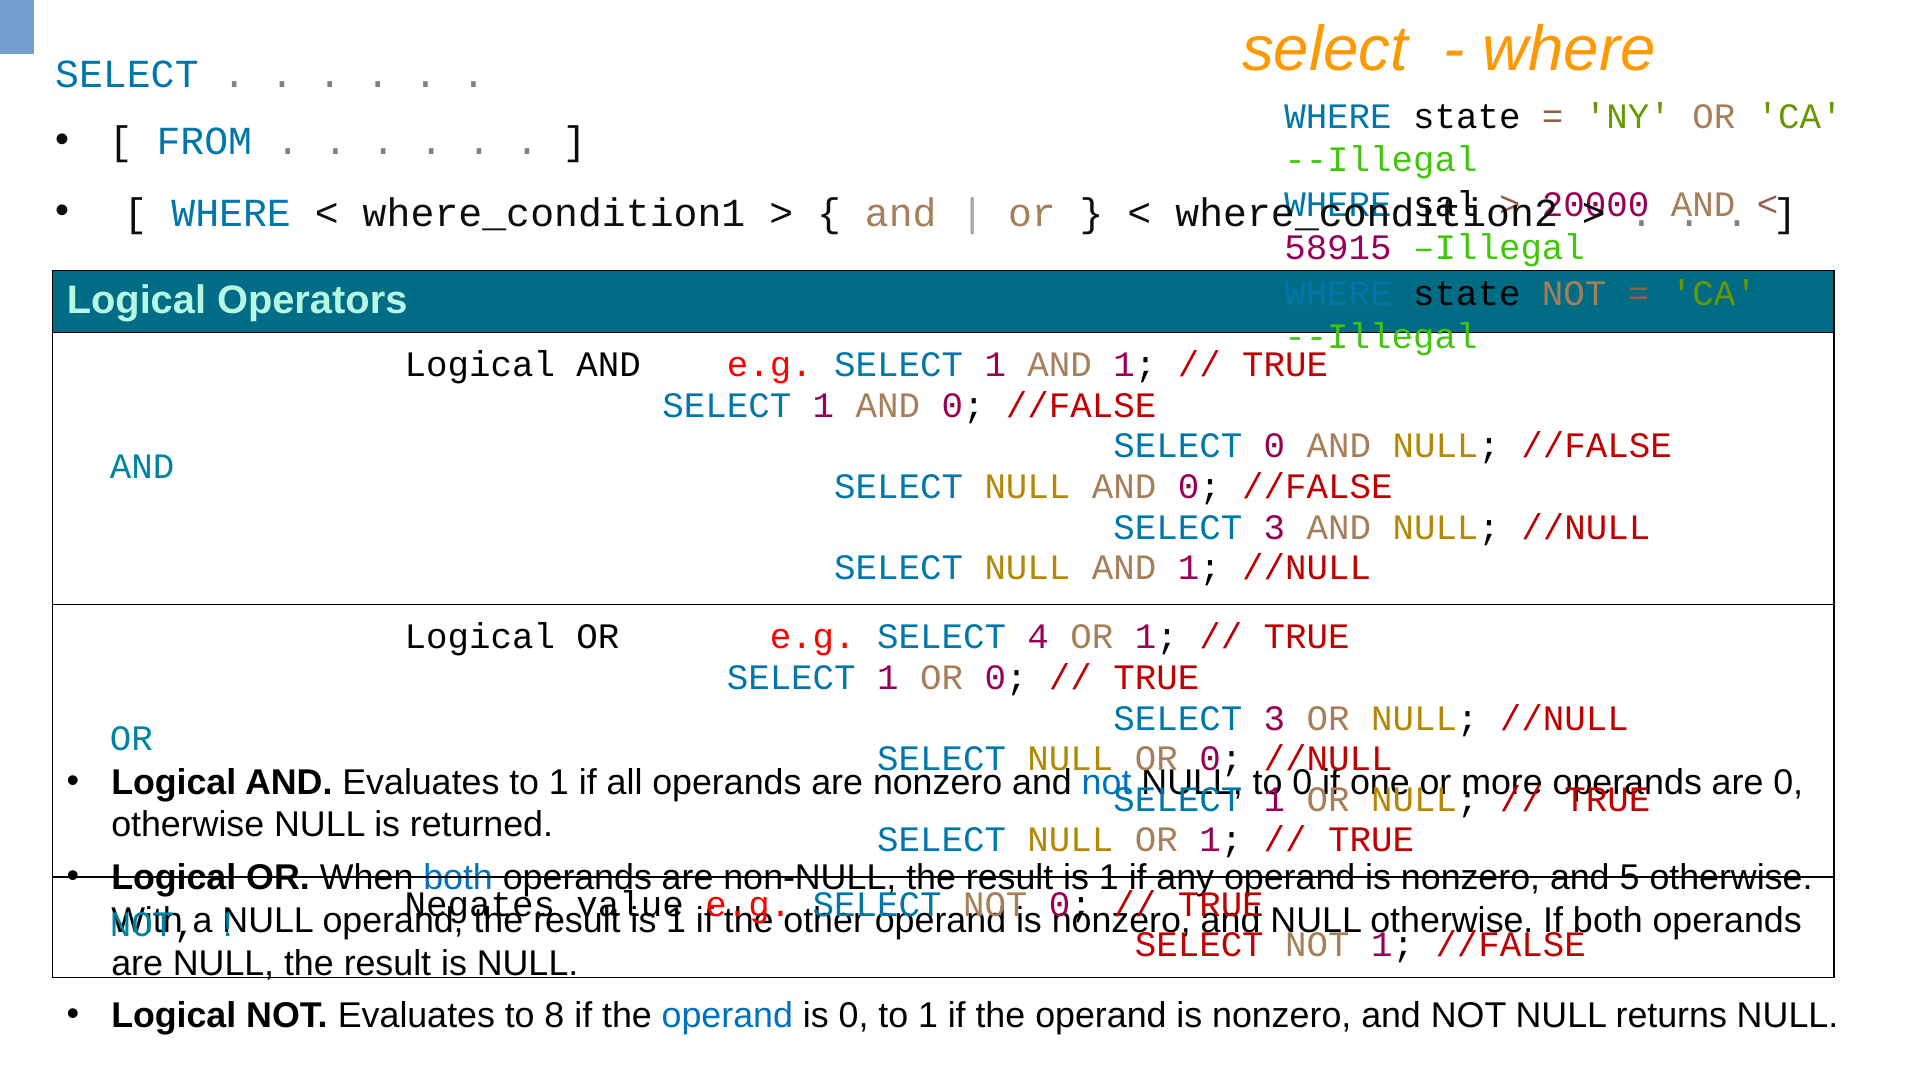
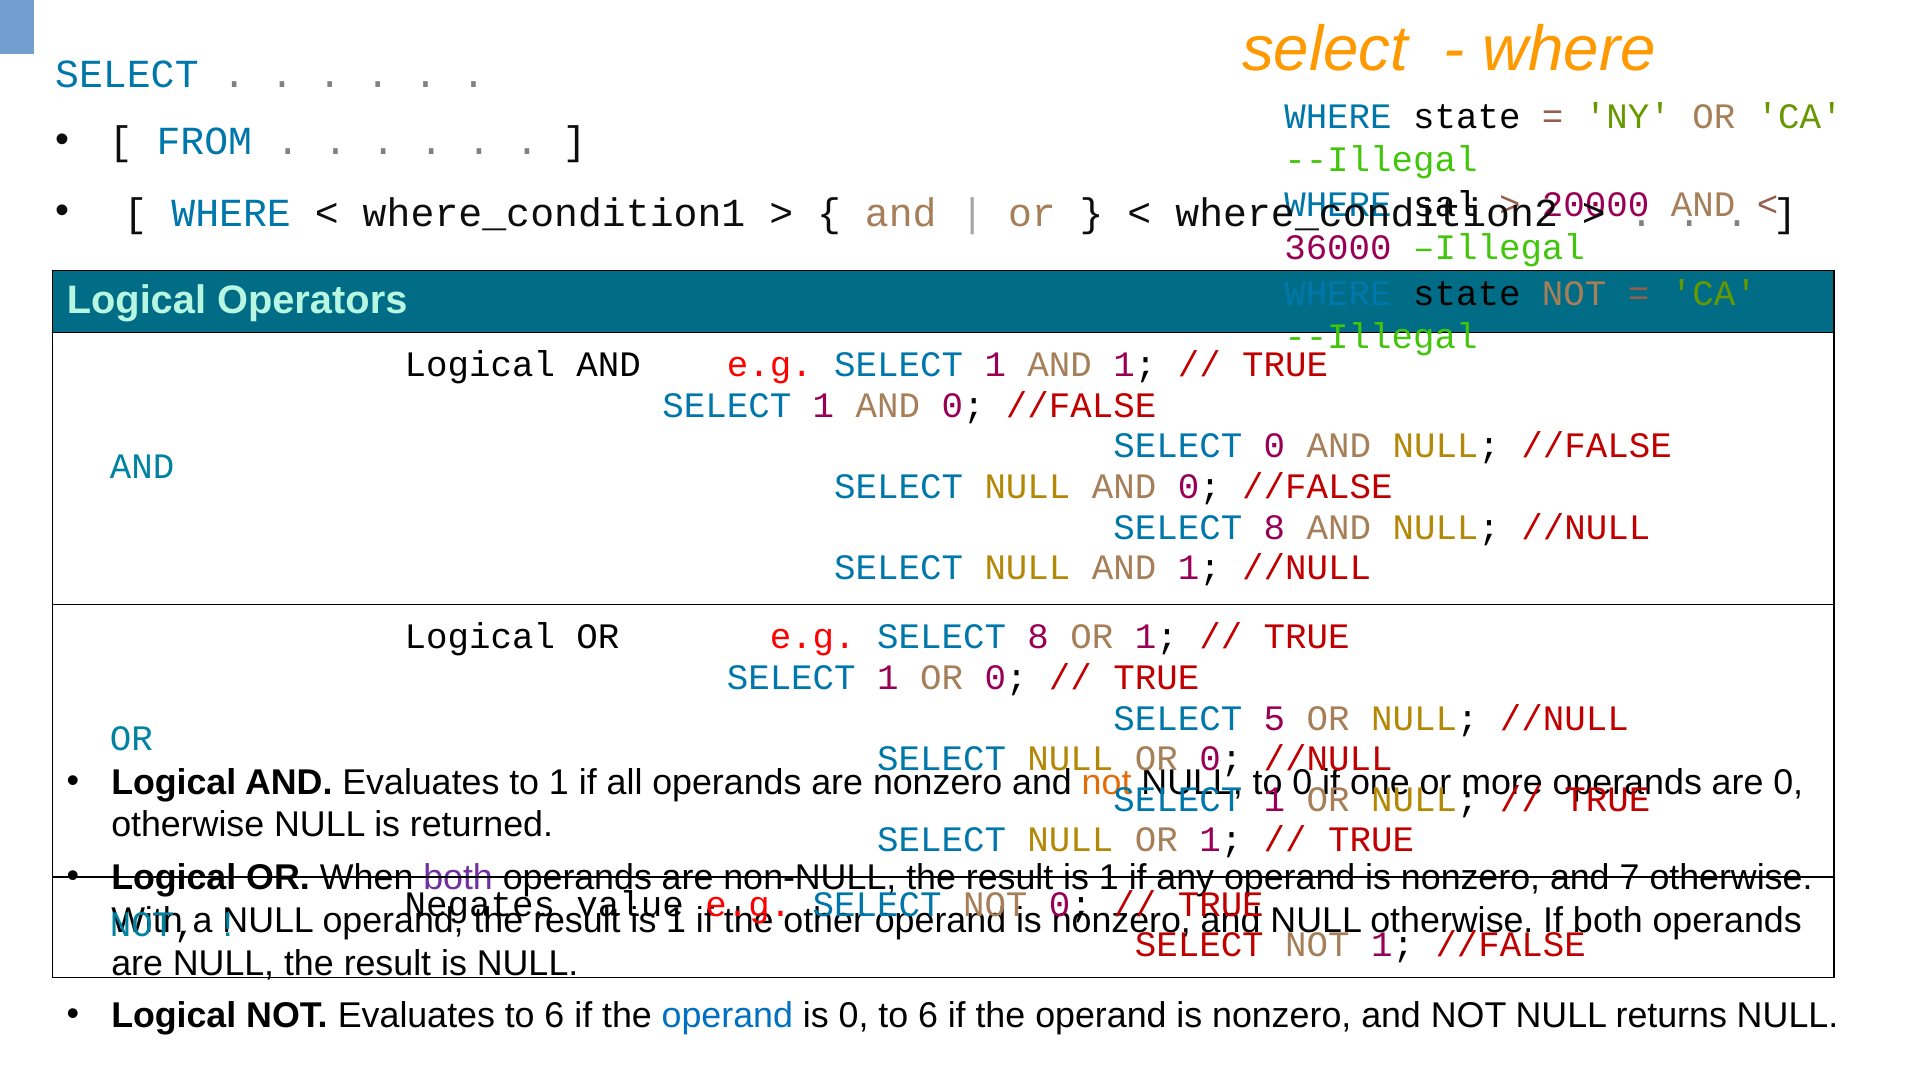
58915: 58915 -> 36000
3 at (1274, 527): 3 -> 8
e.g SELECT 4: 4 -> 8
3 at (1274, 718): 3 -> 5
not at (1107, 782) colour: blue -> orange
both at (458, 877) colour: blue -> purple
5: 5 -> 7
Evaluates to 8: 8 -> 6
0 to 1: 1 -> 6
